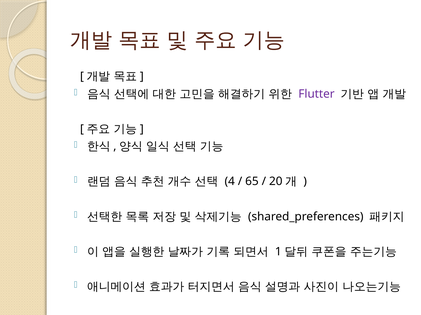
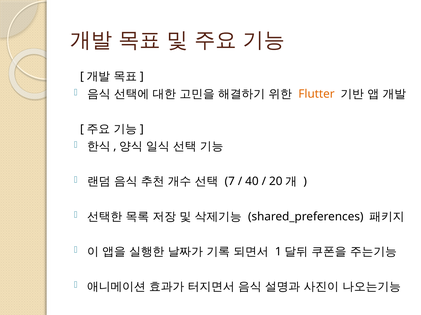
Flutter colour: purple -> orange
4: 4 -> 7
65: 65 -> 40
